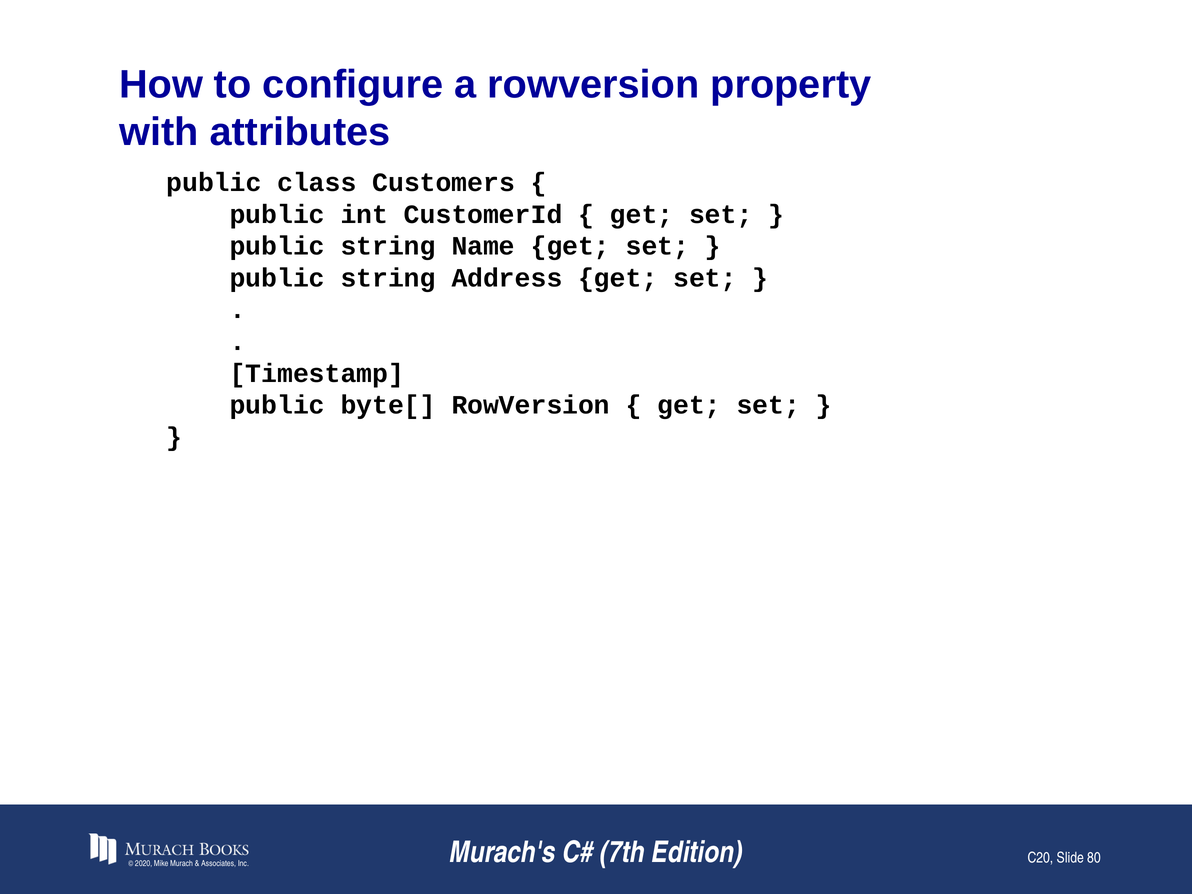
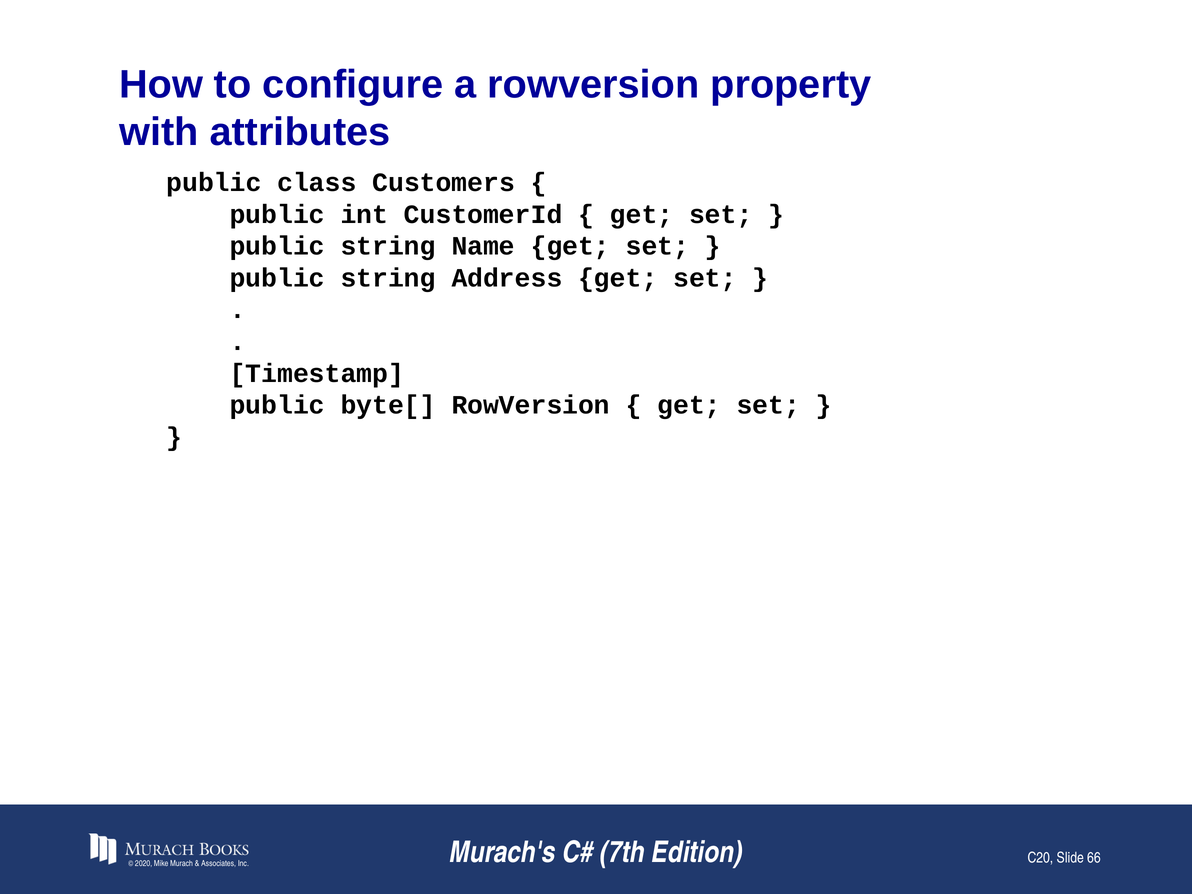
80: 80 -> 66
